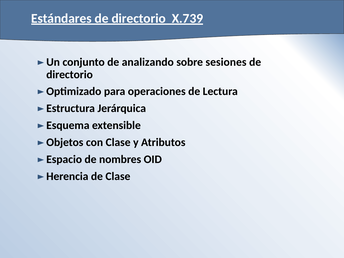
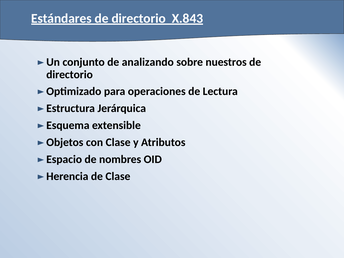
X.739: X.739 -> X.843
sesiones: sesiones -> nuestros
